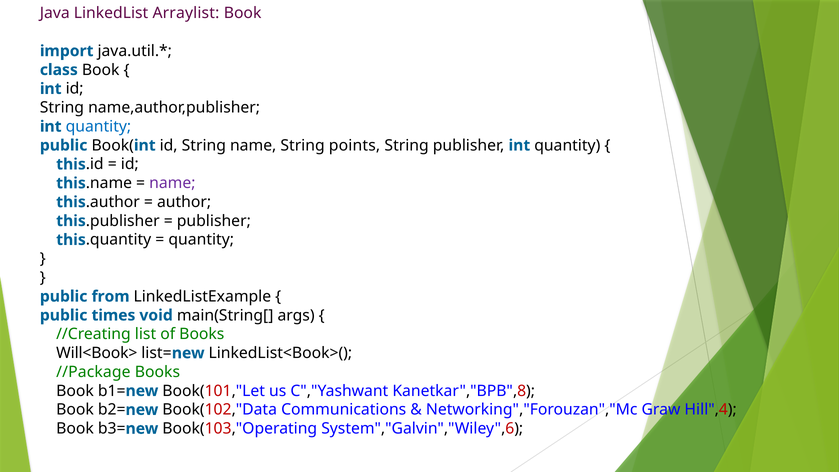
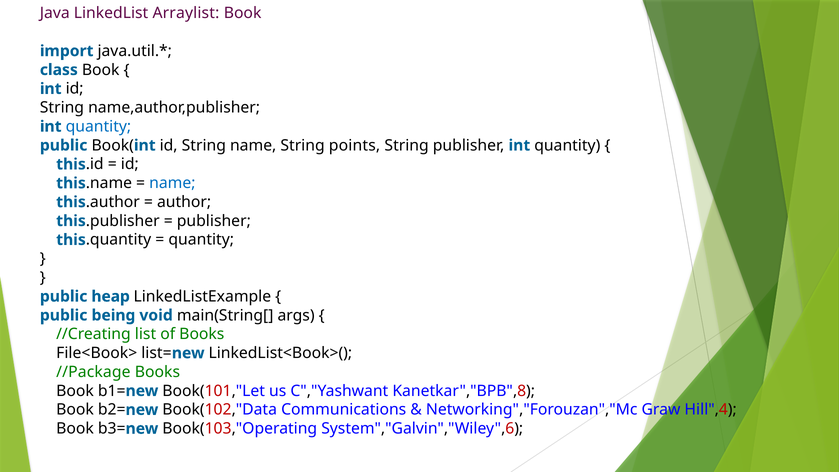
name at (172, 183) colour: purple -> blue
from: from -> heap
times: times -> being
Will<Book>: Will<Book> -> File<Book>
